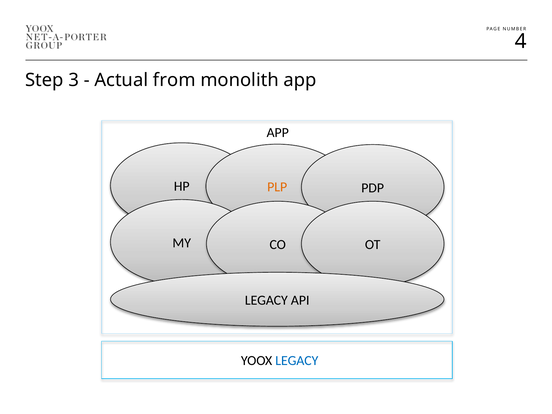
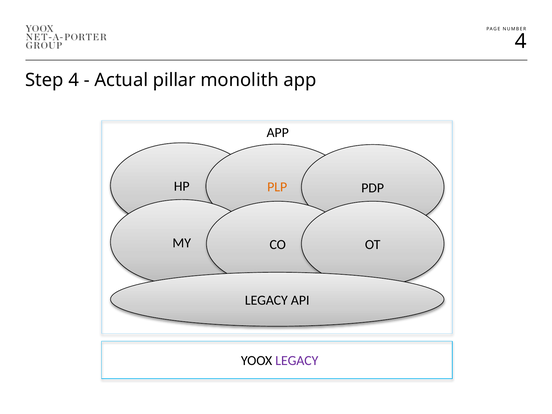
Step 3: 3 -> 4
from: from -> pillar
LEGACY at (297, 361) colour: blue -> purple
